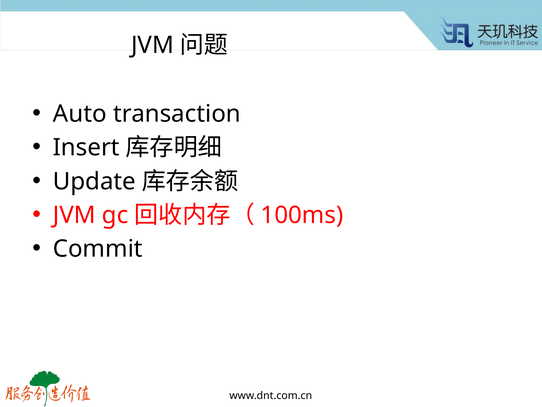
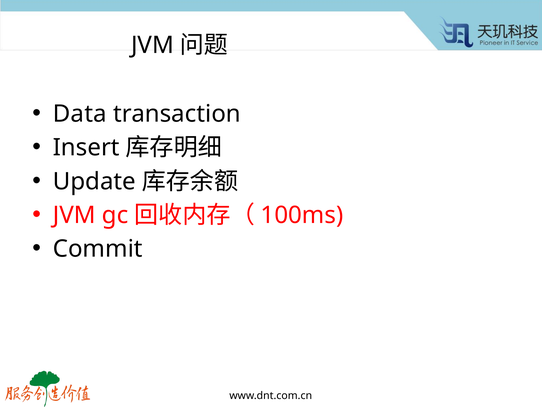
Auto: Auto -> Data
